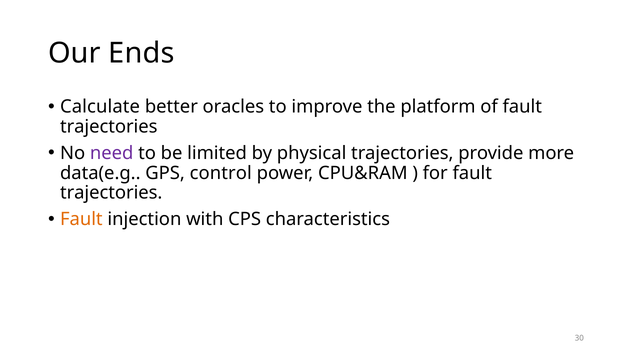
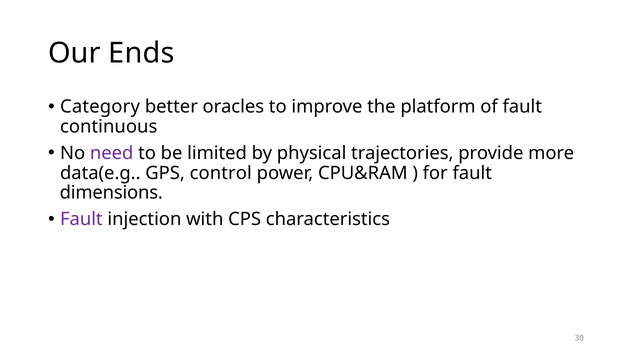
Calculate: Calculate -> Category
trajectories at (109, 127): trajectories -> continuous
trajectories at (111, 193): trajectories -> dimensions
Fault at (81, 220) colour: orange -> purple
